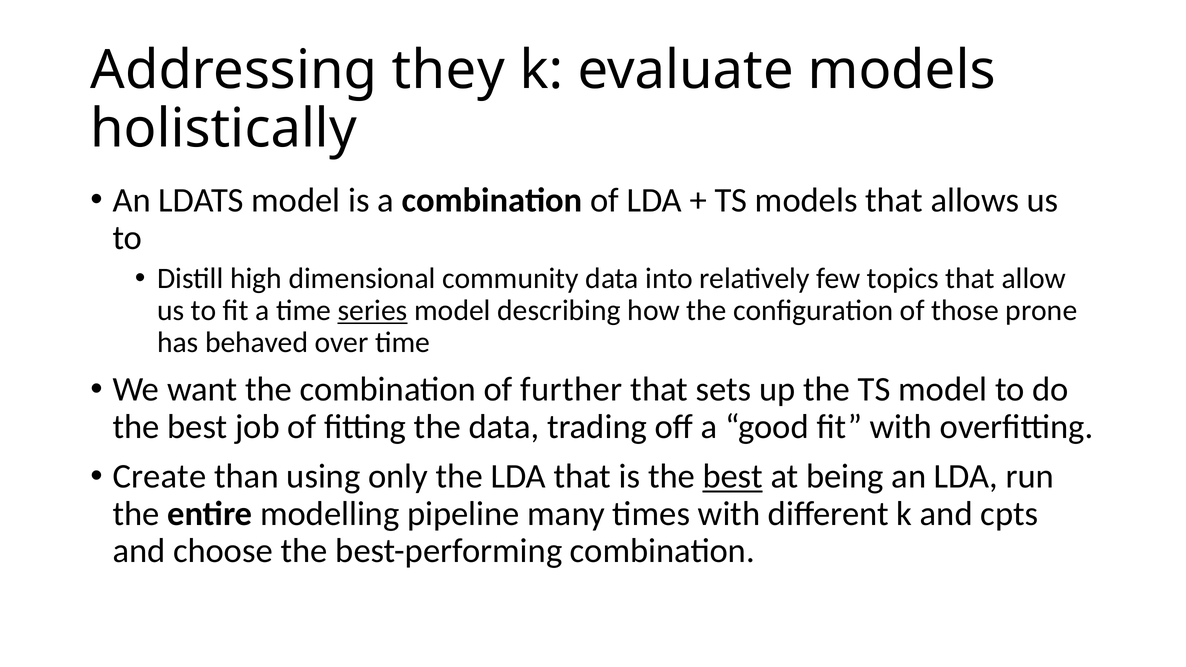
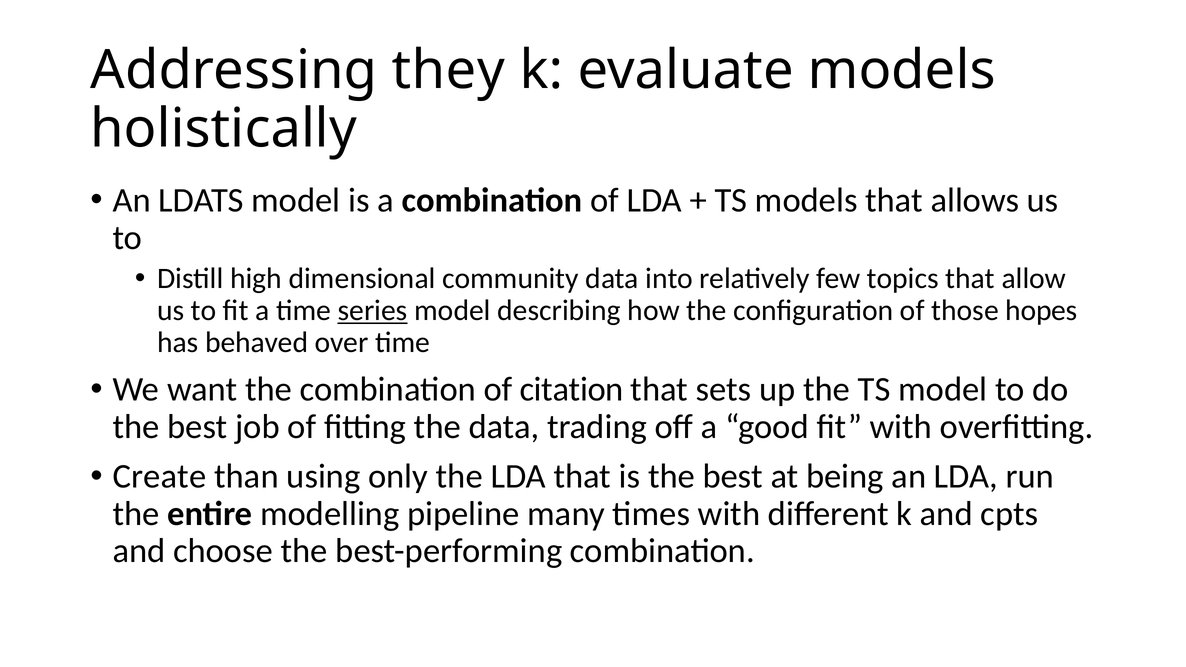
prone: prone -> hopes
further: further -> citation
best at (733, 477) underline: present -> none
